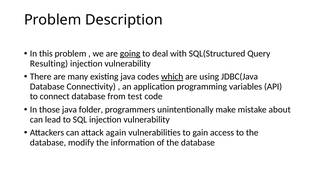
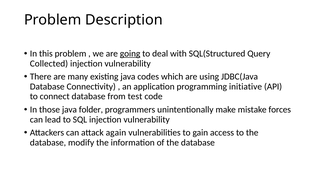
Resulting: Resulting -> Collected
which underline: present -> none
variables: variables -> initiative
about: about -> forces
